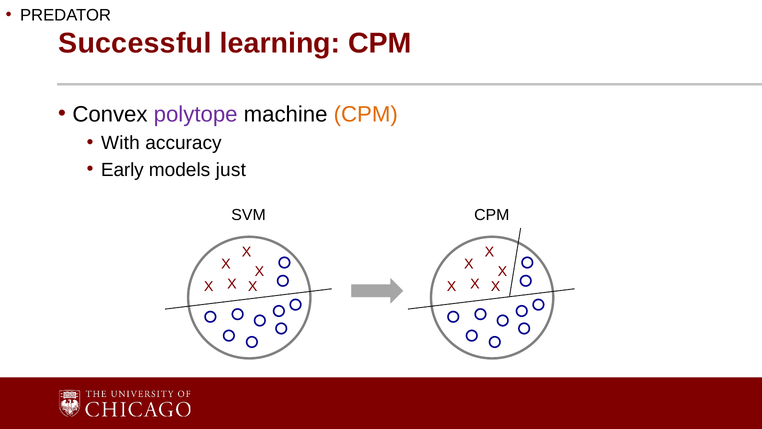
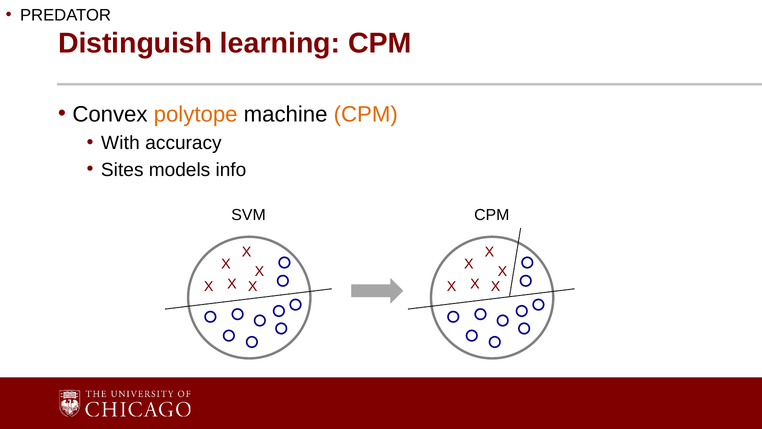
Successful: Successful -> Distinguish
polytope colour: purple -> orange
Early: Early -> Sites
just: just -> info
